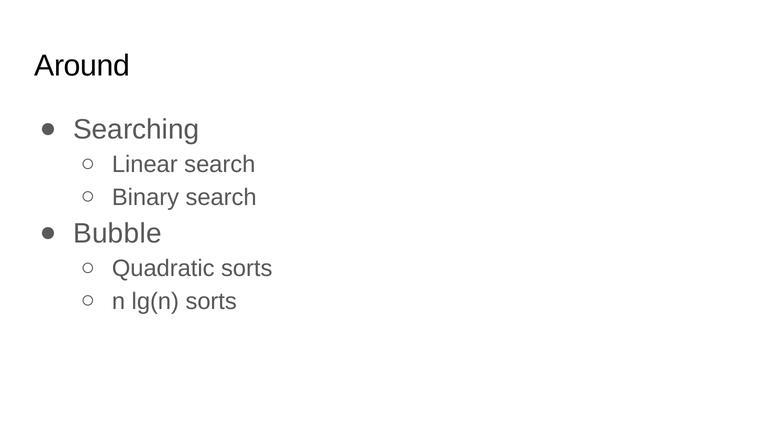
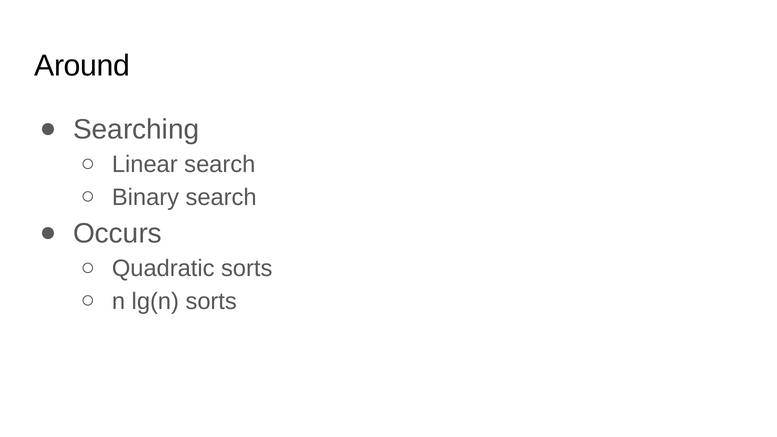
Bubble: Bubble -> Occurs
